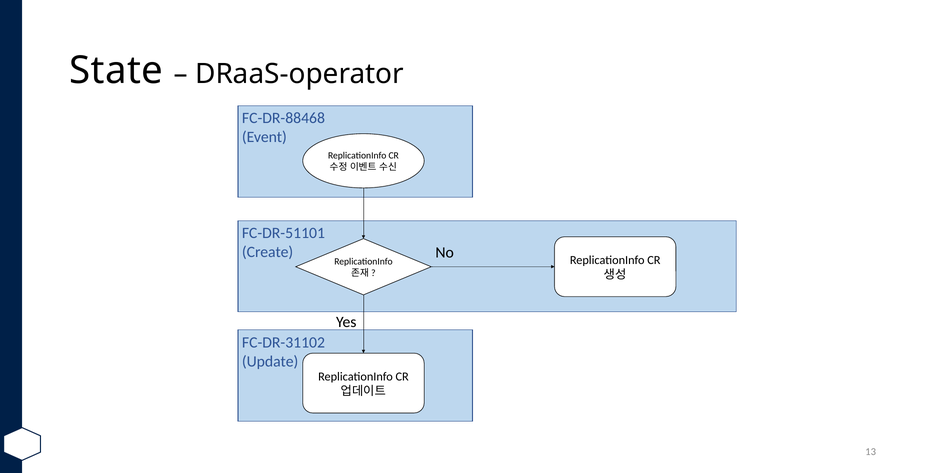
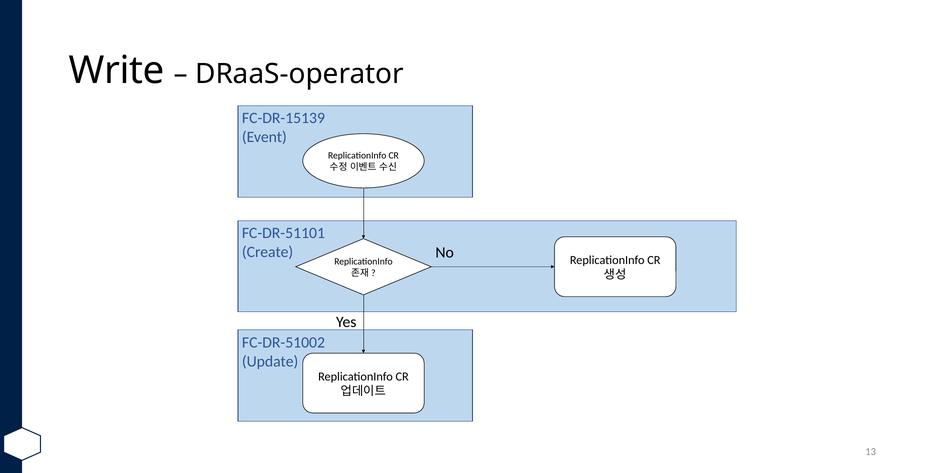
State: State -> Write
FC-DR-88468: FC-DR-88468 -> FC-DR-15139
FC-DR-31102: FC-DR-31102 -> FC-DR-51002
